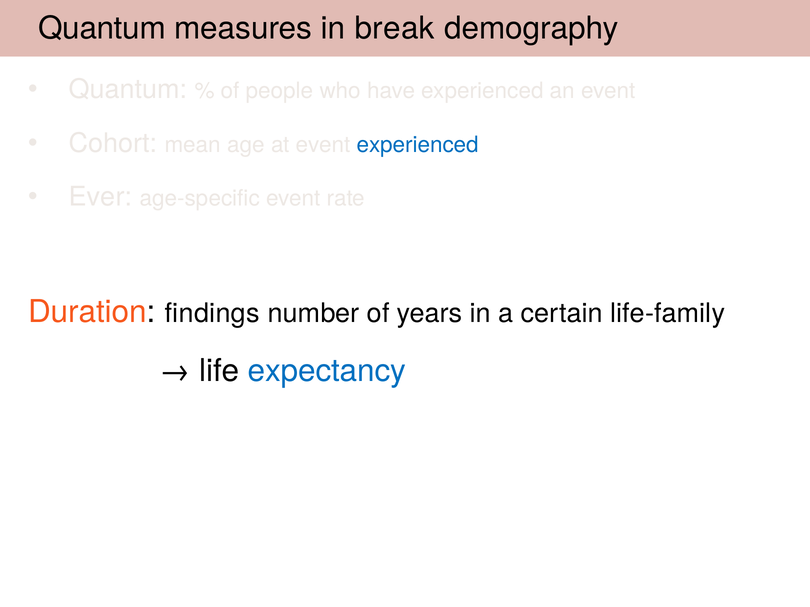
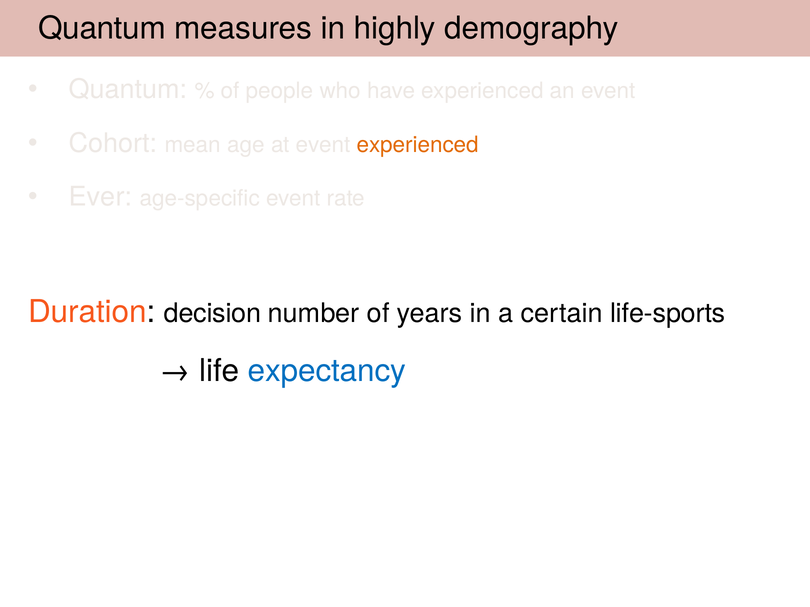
break: break -> highly
experienced at (418, 145) colour: blue -> orange
findings: findings -> decision
life-family: life-family -> life-sports
